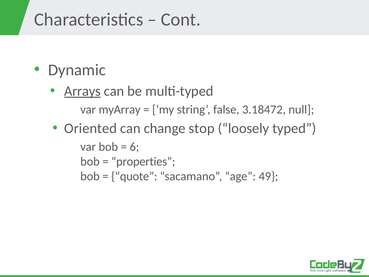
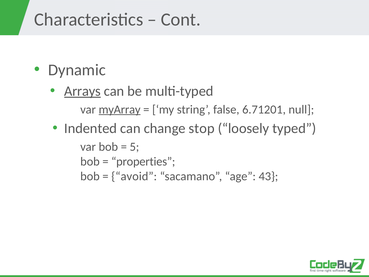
myArray underline: none -> present
3.18472: 3.18472 -> 6.71201
Oriented: Oriented -> Indented
6: 6 -> 5
quote: quote -> avoid
49: 49 -> 43
